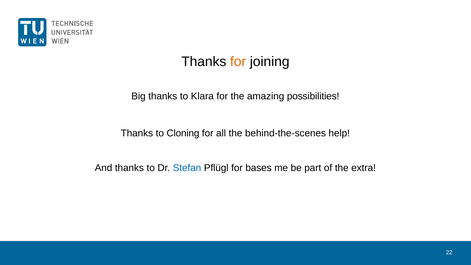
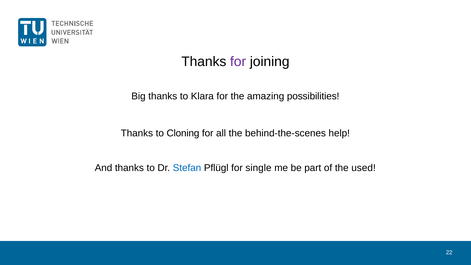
for at (238, 62) colour: orange -> purple
bases: bases -> single
extra: extra -> used
